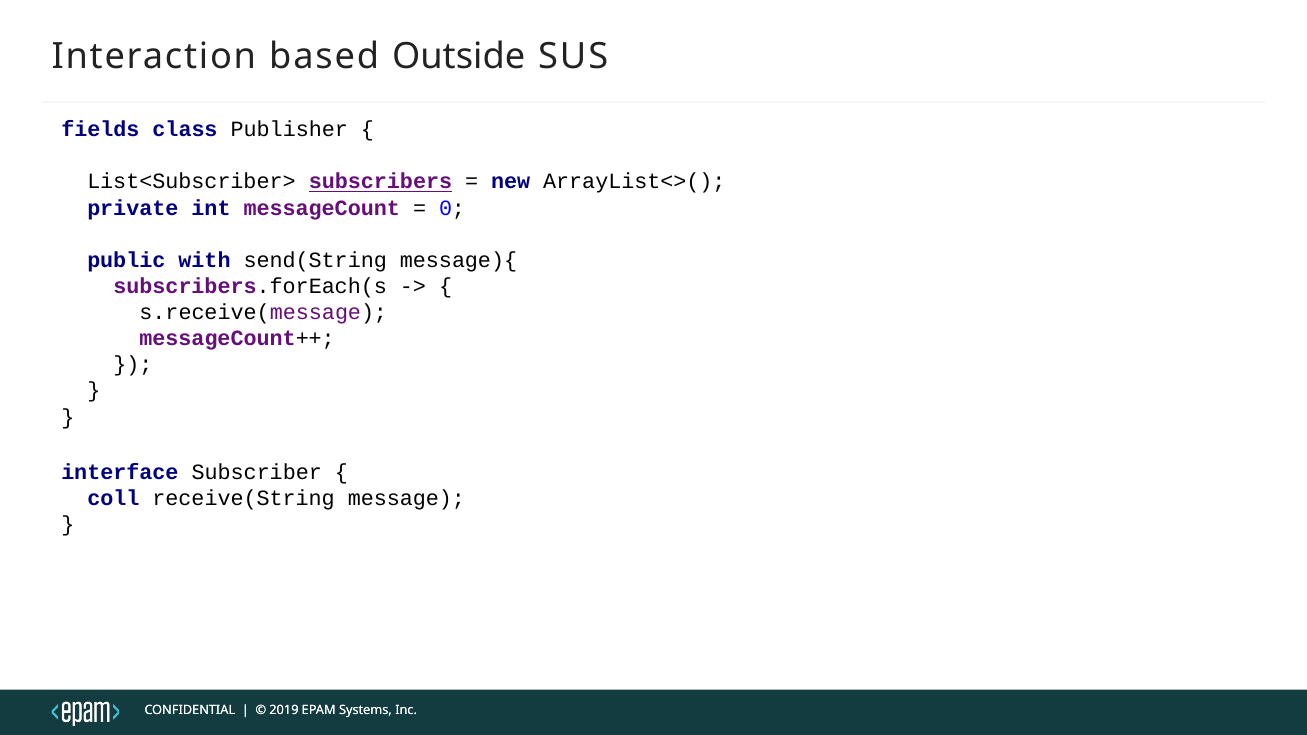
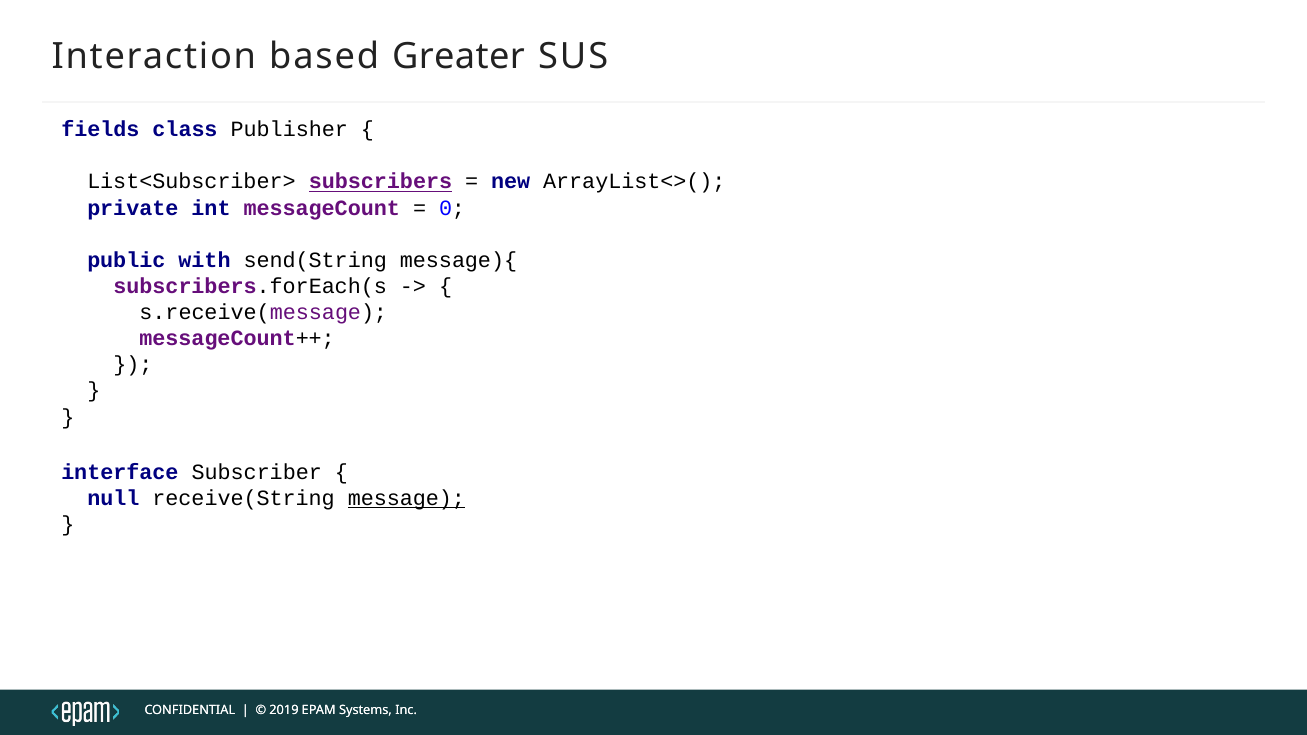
Outside: Outside -> Greater
coll: coll -> null
message underline: none -> present
